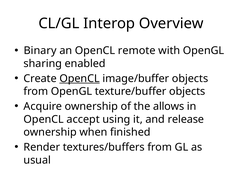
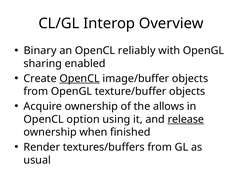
remote: remote -> reliably
accept: accept -> option
release underline: none -> present
